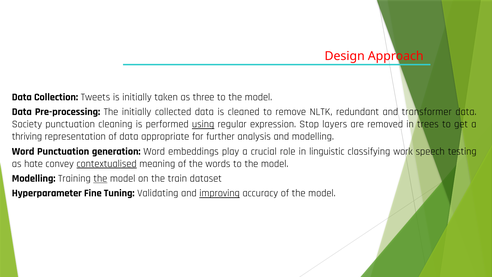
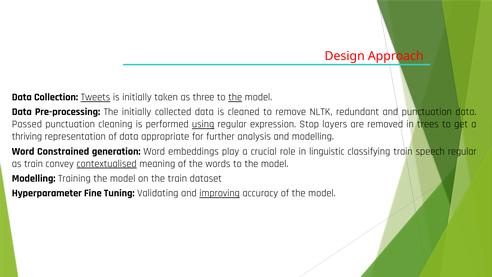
Tweets underline: none -> present
the at (235, 97) underline: none -> present
and transformer: transformer -> punctuation
Society: Society -> Passed
Word Punctuation: Punctuation -> Constrained
classifying work: work -> train
speech testing: testing -> regular
as hate: hate -> train
the at (100, 178) underline: present -> none
